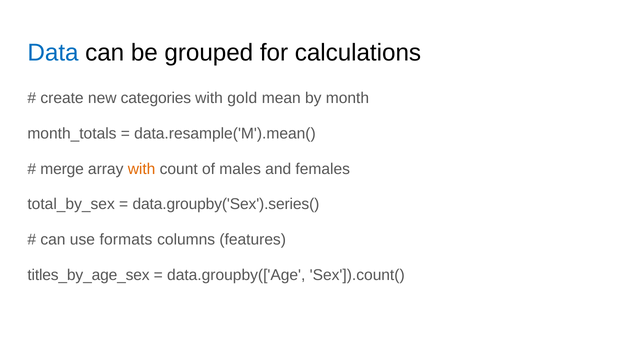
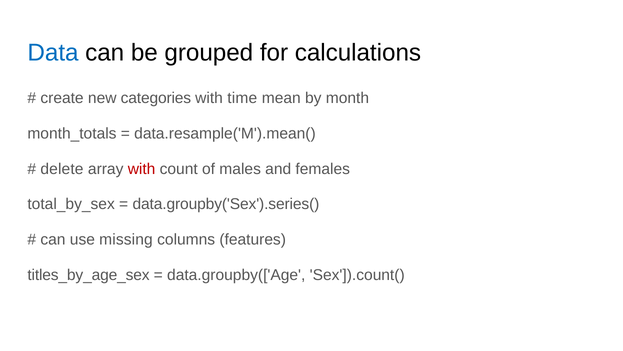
gold: gold -> time
merge: merge -> delete
with at (142, 169) colour: orange -> red
formats: formats -> missing
